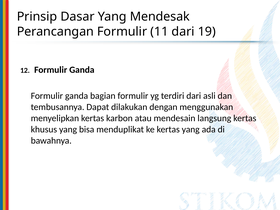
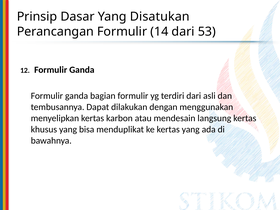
Mendesak: Mendesak -> Disatukan
11: 11 -> 14
19: 19 -> 53
